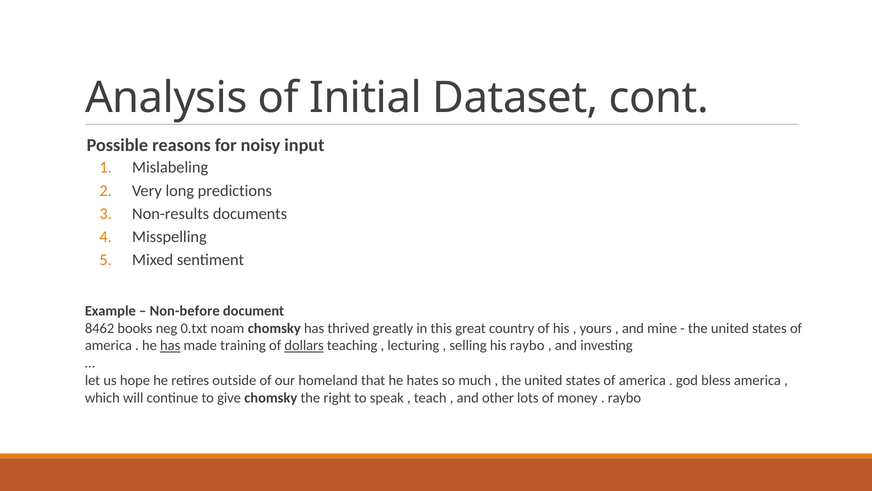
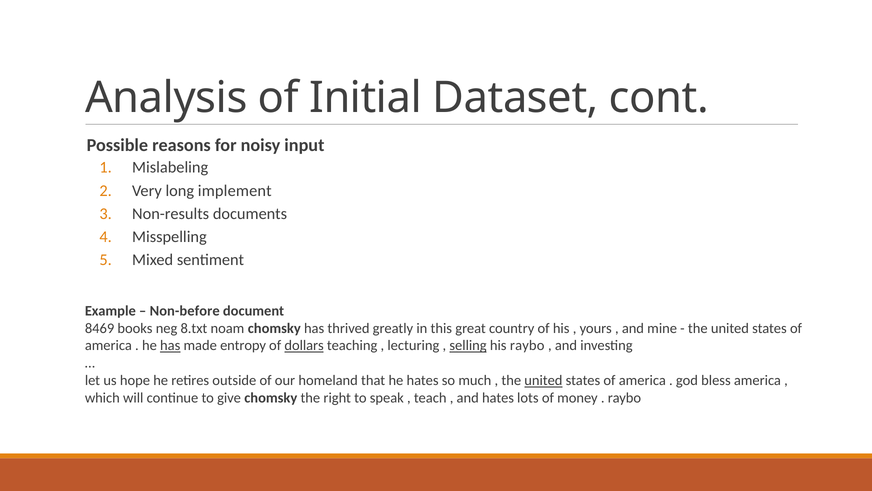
predictions: predictions -> implement
8462: 8462 -> 8469
0.txt: 0.txt -> 8.txt
training: training -> entropy
selling underline: none -> present
united at (543, 380) underline: none -> present
and other: other -> hates
